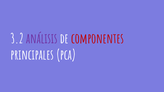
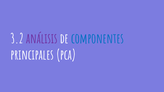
componentes colour: red -> blue
